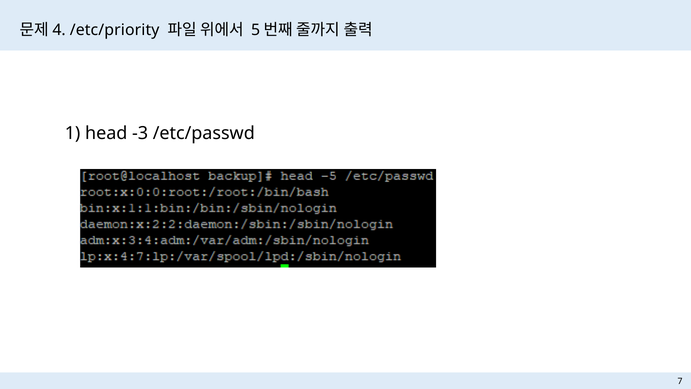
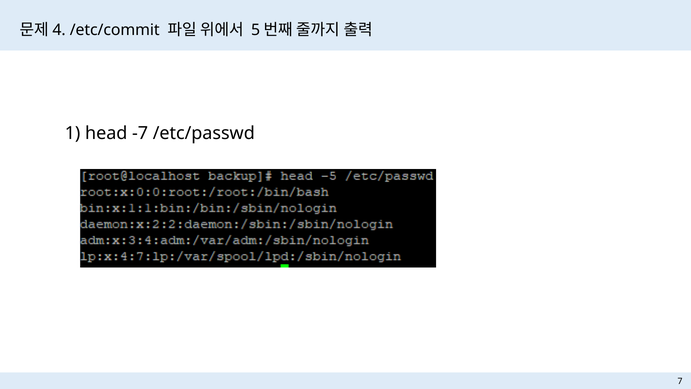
/etc/priority: /etc/priority -> /etc/commit
-3: -3 -> -7
